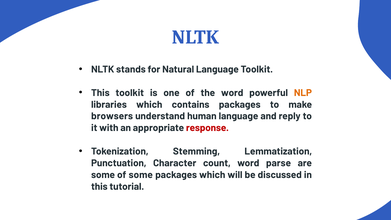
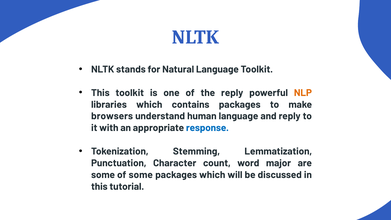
the word: word -> reply
response colour: red -> blue
parse: parse -> major
